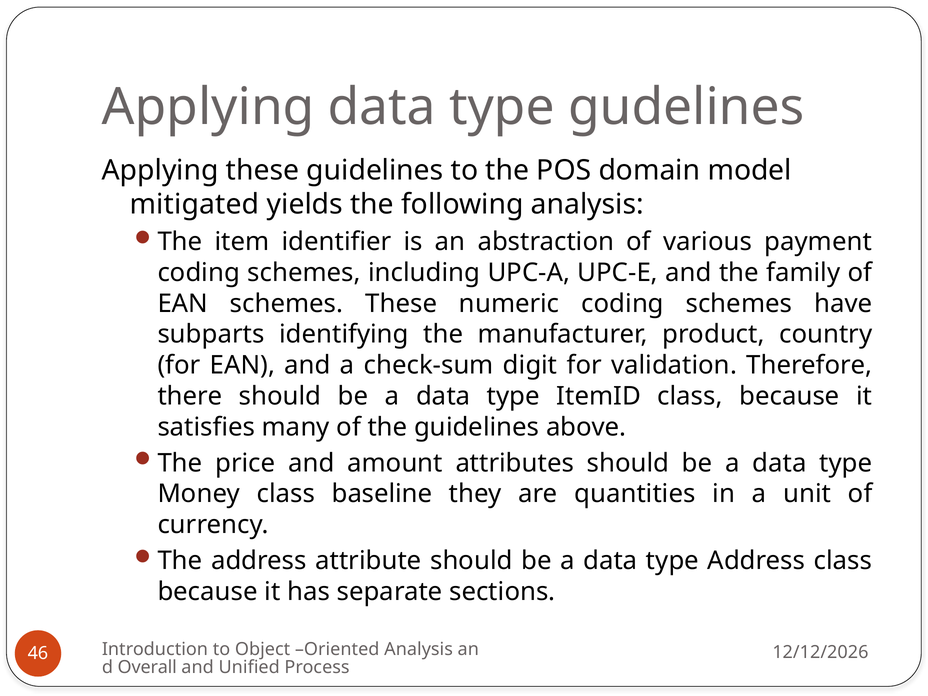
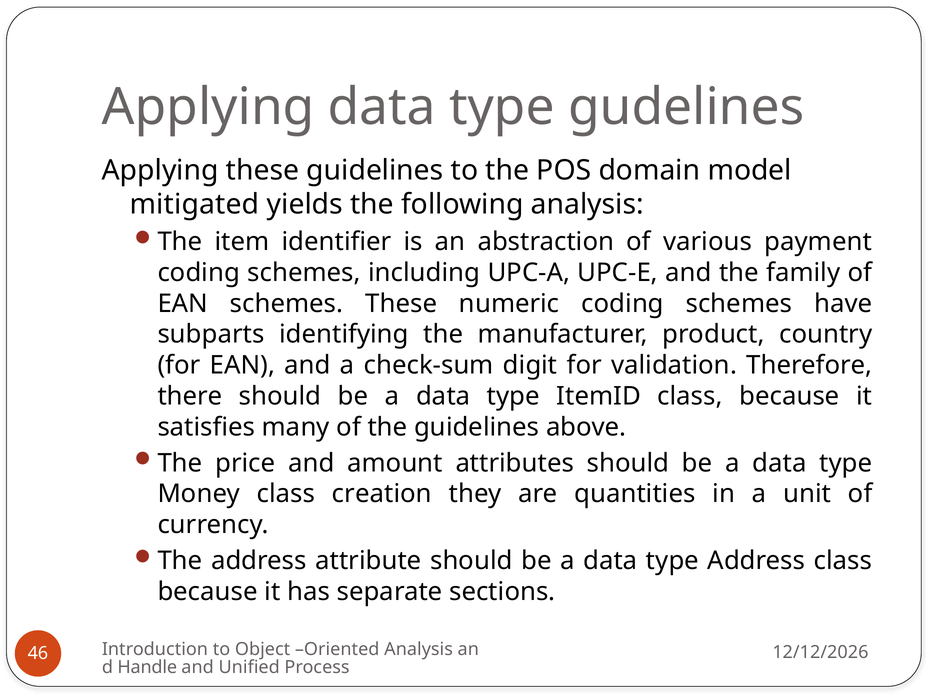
baseline: baseline -> creation
Overall: Overall -> Handle
